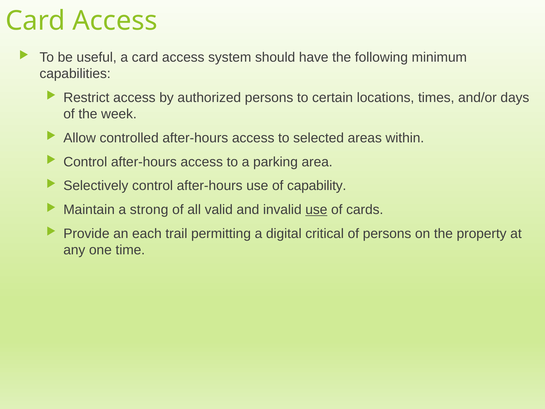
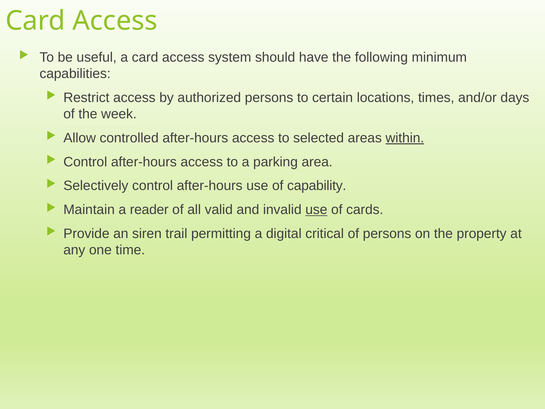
within underline: none -> present
strong: strong -> reader
each: each -> siren
